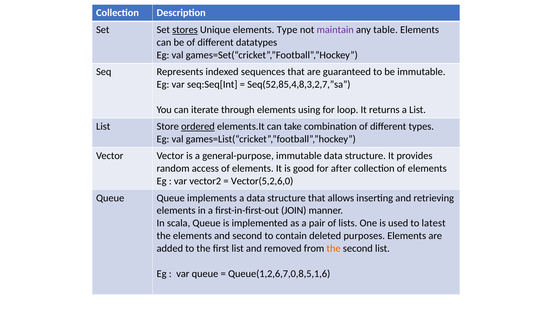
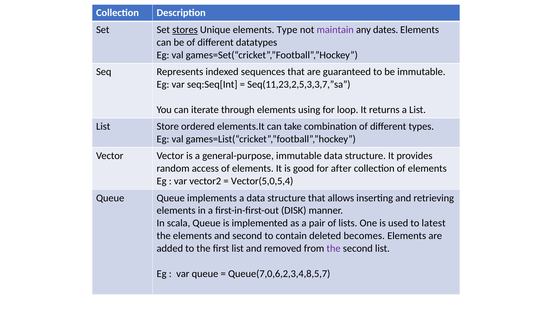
table: table -> dates
Seq(52,85,4,8,3,2,7,”sa: Seq(52,85,4,8,3,2,7,”sa -> Seq(11,23,2,5,3,3,7,”sa
ordered underline: present -> none
Vector(5,2,6,0: Vector(5,2,6,0 -> Vector(5,0,5,4
JOIN: JOIN -> DISK
purposes: purposes -> becomes
the at (334, 249) colour: orange -> purple
Queue(1,2,6,7,0,8,5,1,6: Queue(1,2,6,7,0,8,5,1,6 -> Queue(7,0,6,2,3,4,8,5,7
